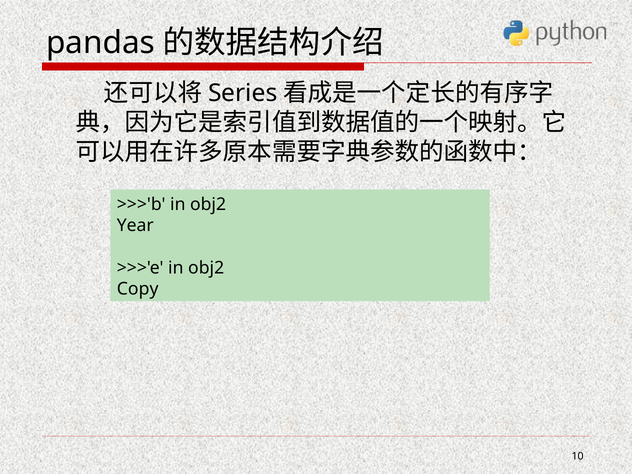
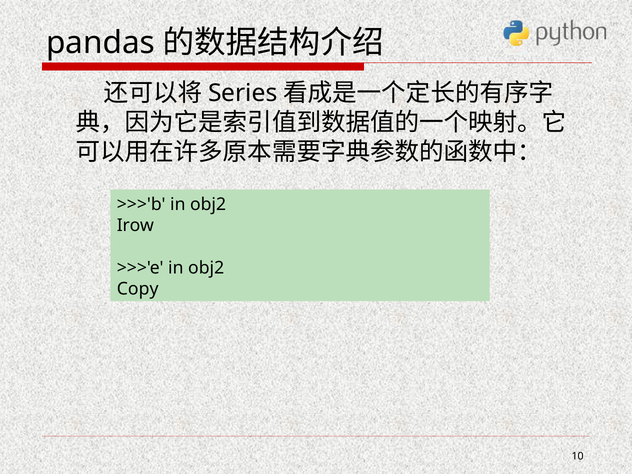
Year: Year -> Irow
